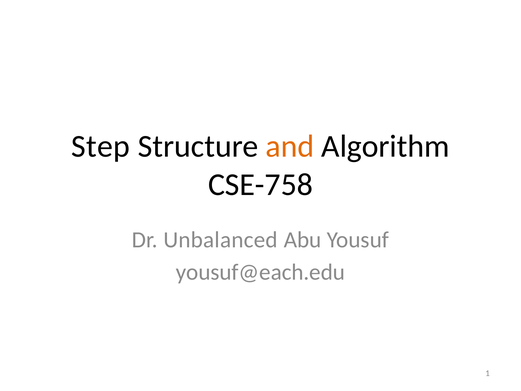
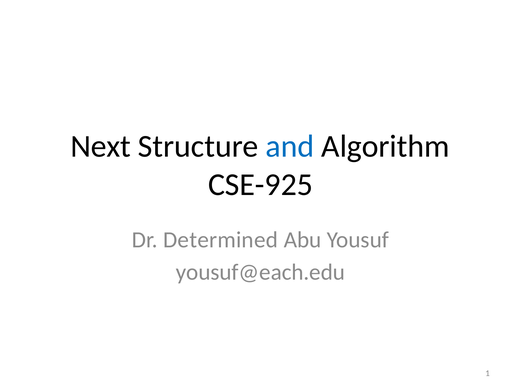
Step: Step -> Next
and colour: orange -> blue
CSE-758: CSE-758 -> CSE-925
Unbalanced: Unbalanced -> Determined
